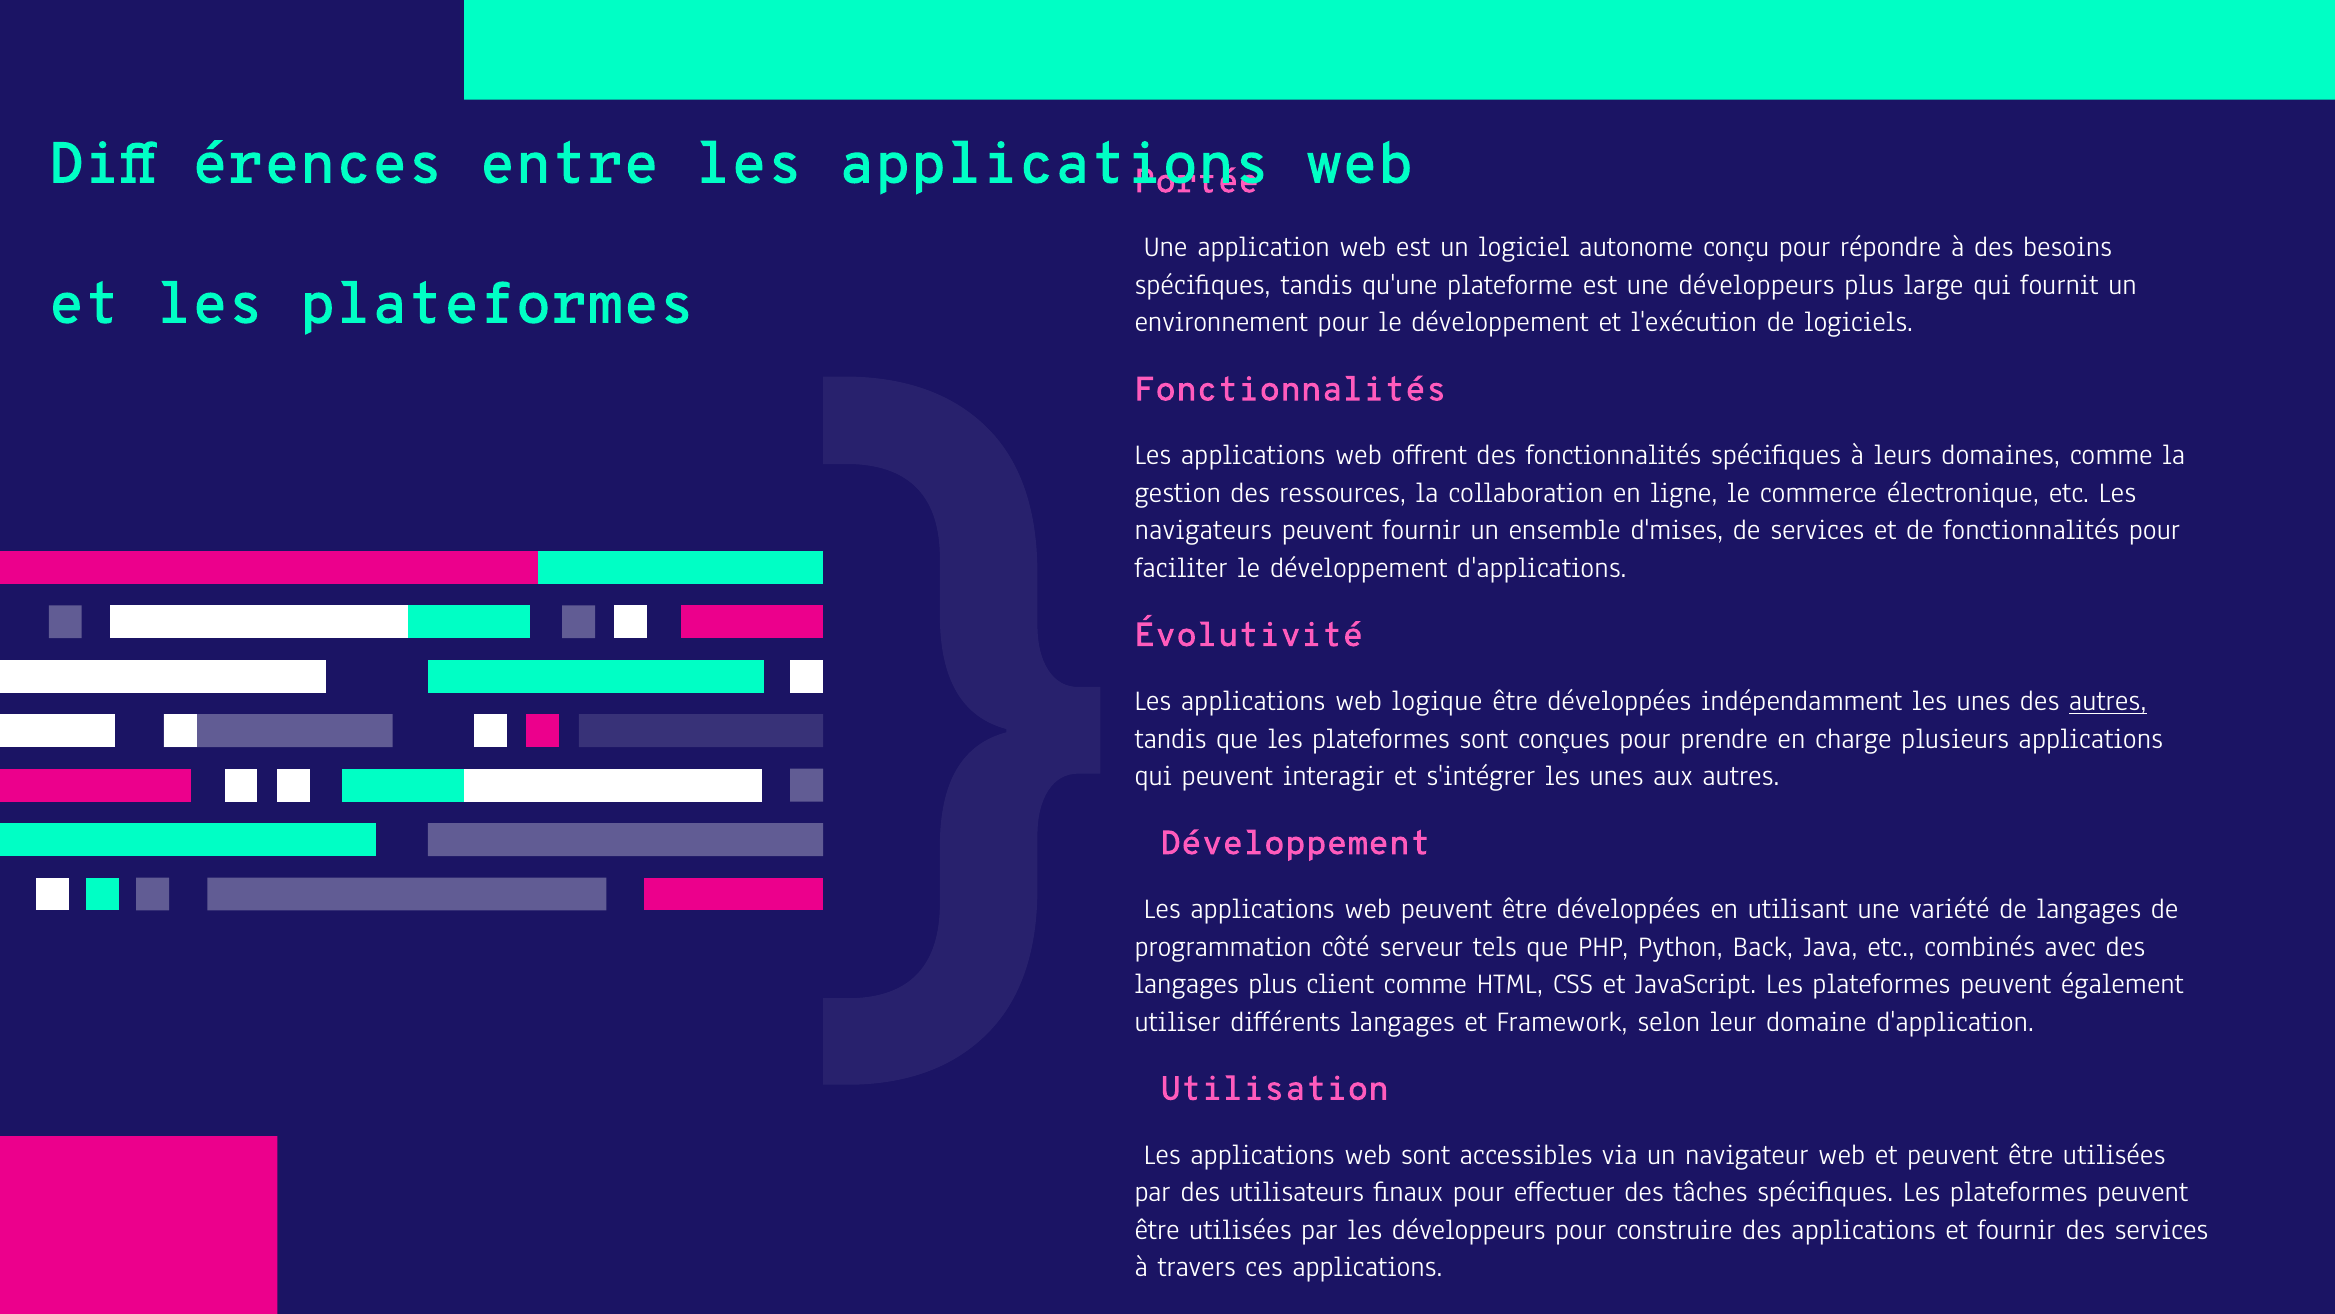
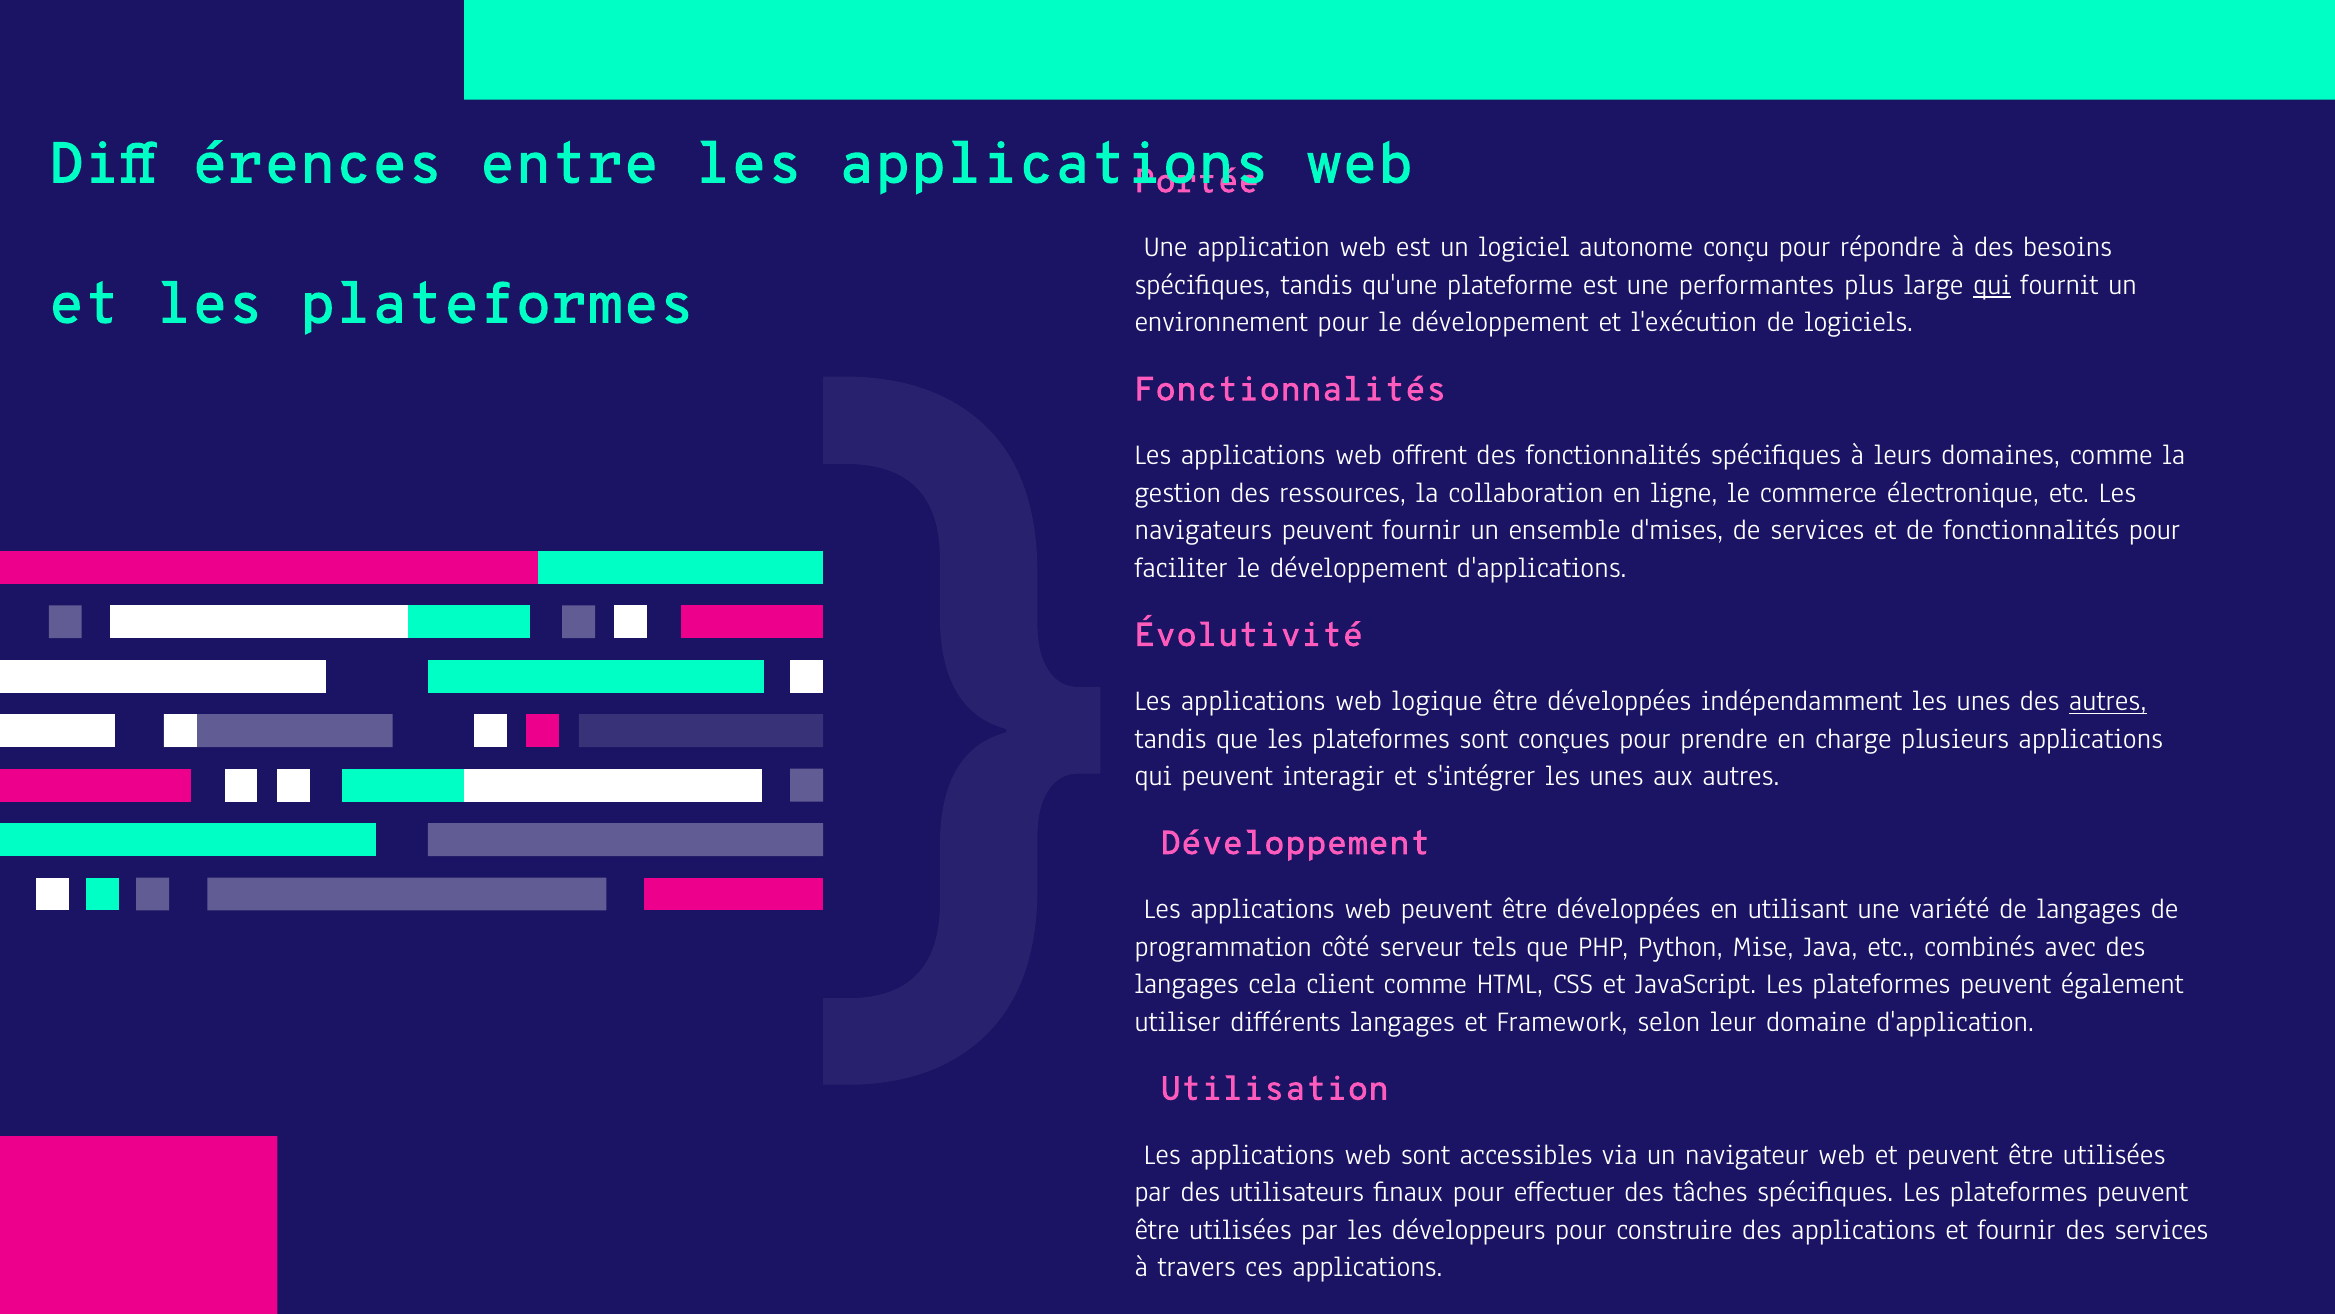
une développeurs: développeurs -> performantes
qui at (1992, 285) underline: none -> present
Back: Back -> Mise
langages plus: plus -> cela
